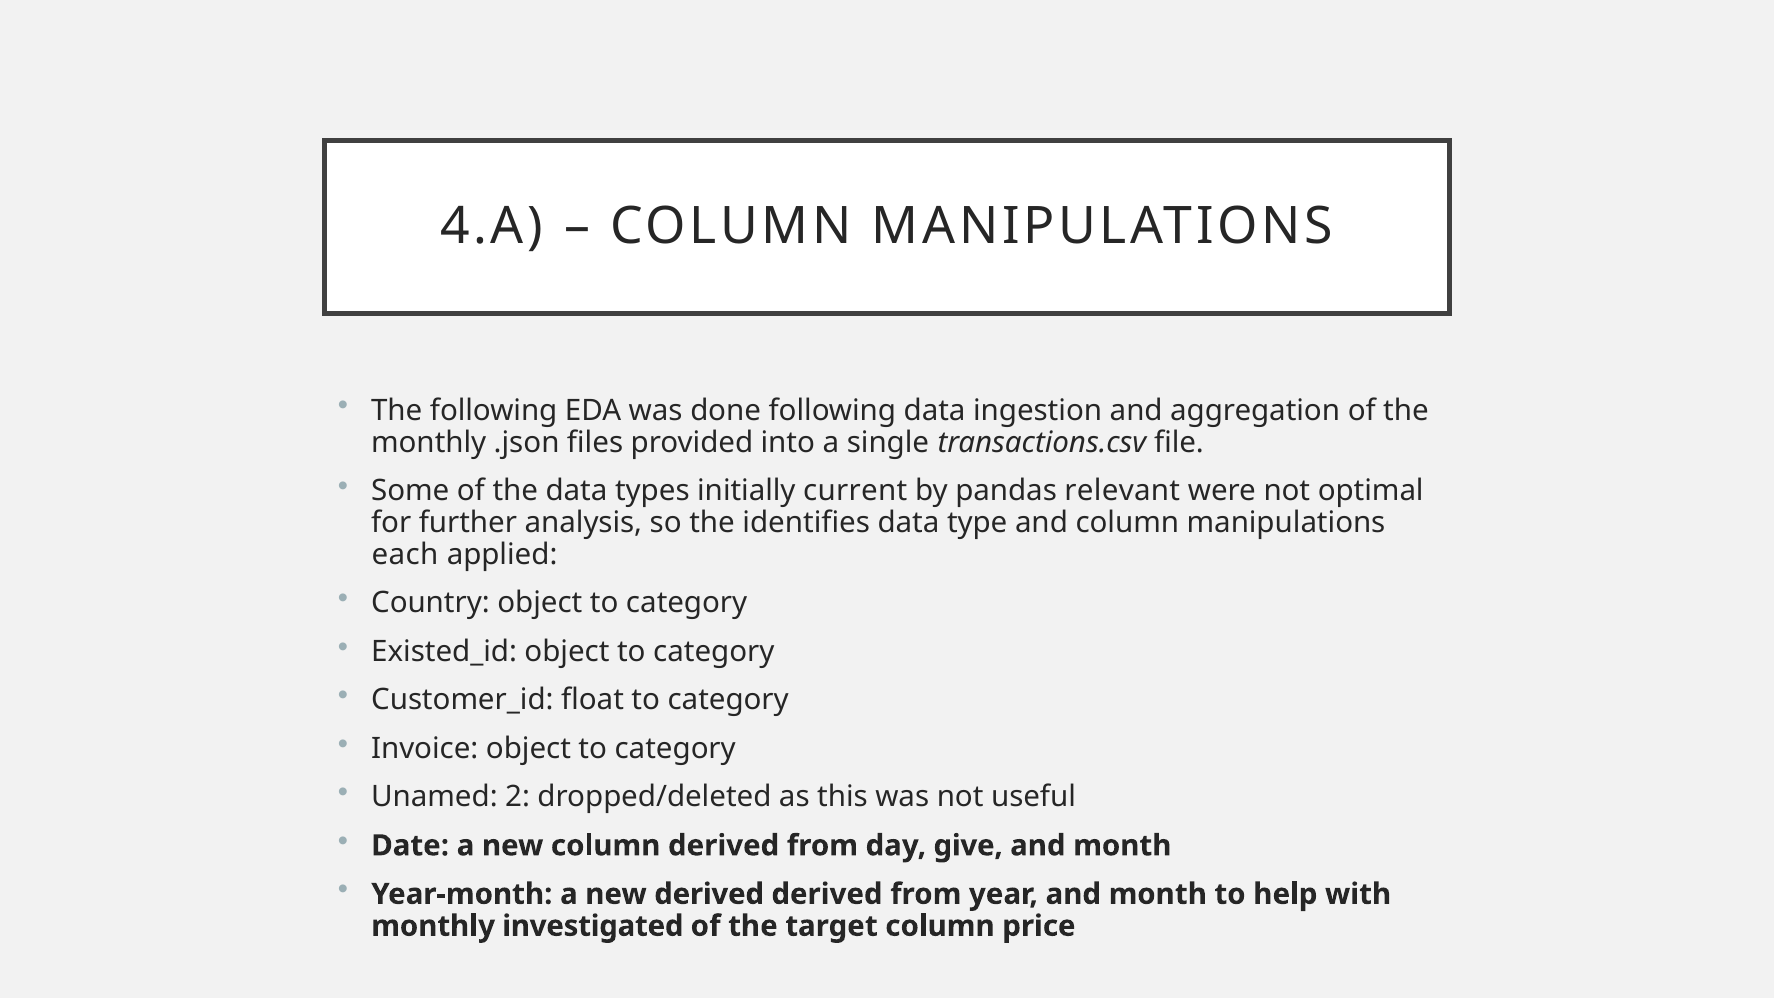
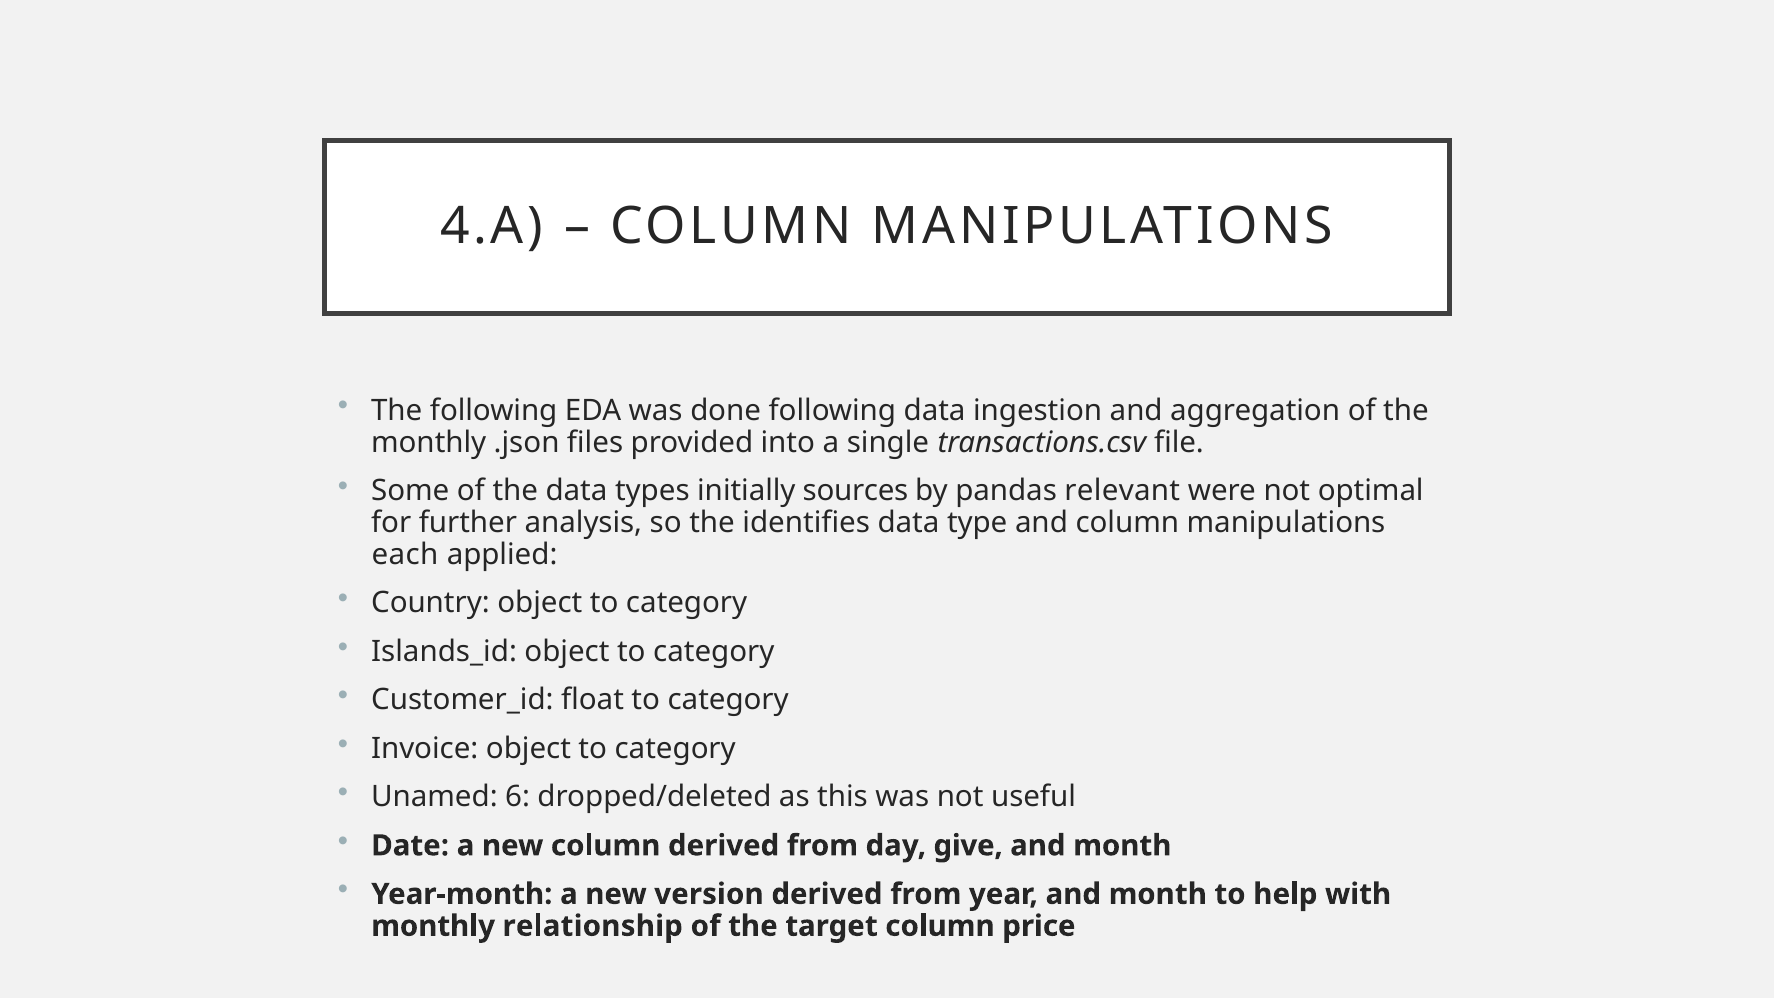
current: current -> sources
Existed_id: Existed_id -> Islands_id
2: 2 -> 6
new derived: derived -> version
investigated: investigated -> relationship
